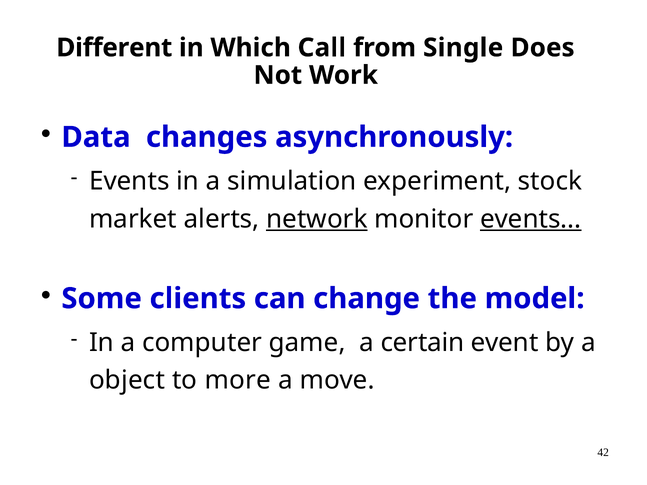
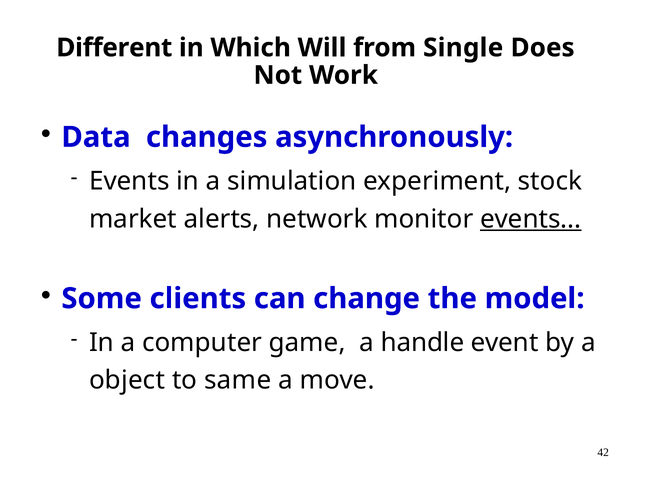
Call: Call -> Will
network underline: present -> none
certain: certain -> handle
more: more -> same
